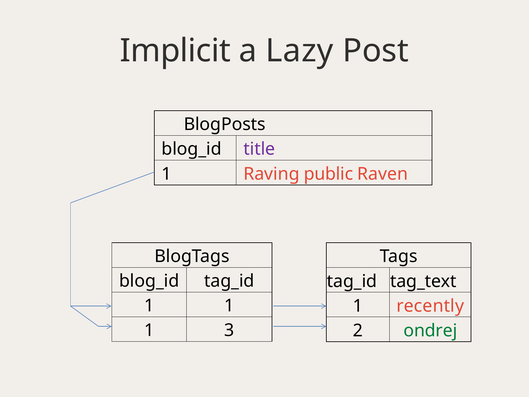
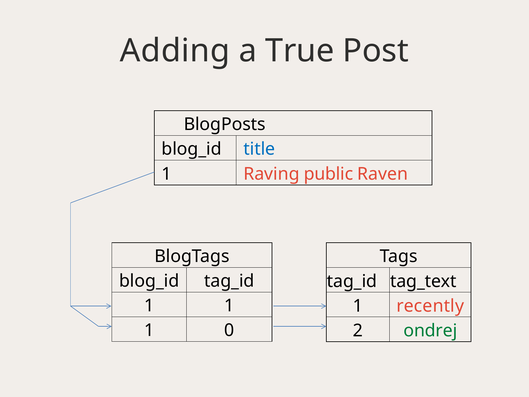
Implicit: Implicit -> Adding
Lazy: Lazy -> True
title colour: purple -> blue
3: 3 -> 0
